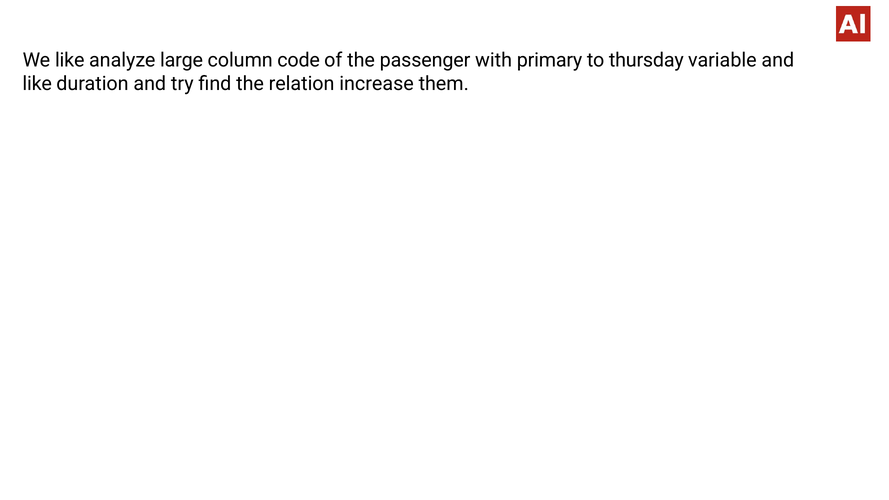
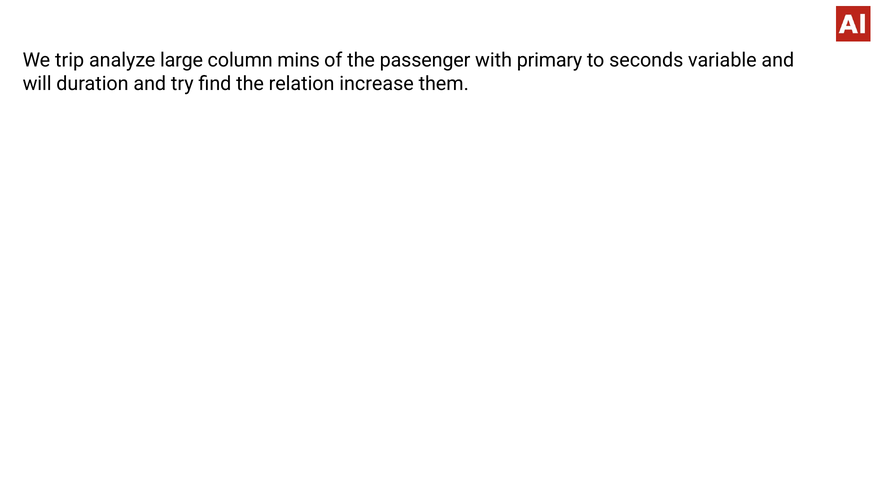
We like: like -> trip
code: code -> mins
thursday: thursday -> seconds
like at (37, 84): like -> will
